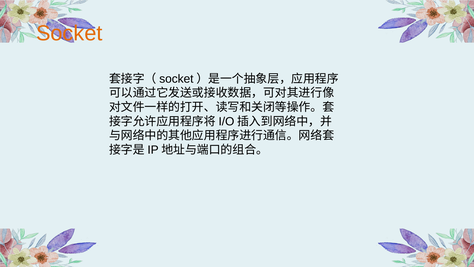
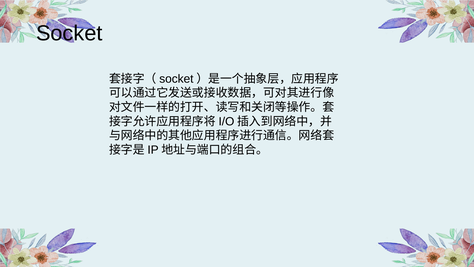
Socket colour: orange -> black
